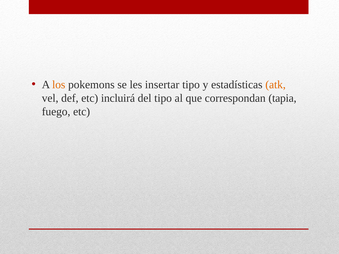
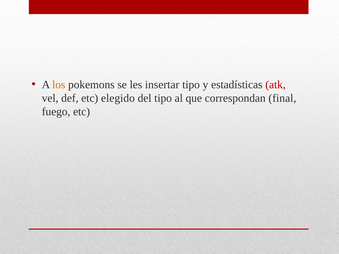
atk colour: orange -> red
incluirá: incluirá -> elegido
tapia: tapia -> final
